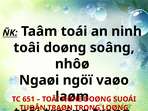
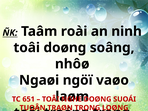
toái: toái -> roài
